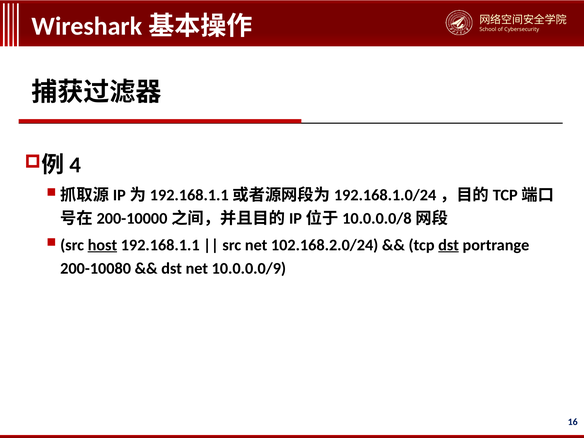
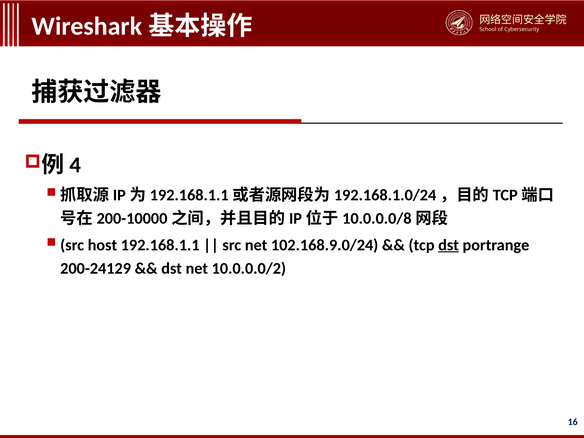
host underline: present -> none
102.168.2.0/24: 102.168.2.0/24 -> 102.168.9.0/24
200-10080: 200-10080 -> 200-24129
10.0.0.0/9: 10.0.0.0/9 -> 10.0.0.0/2
